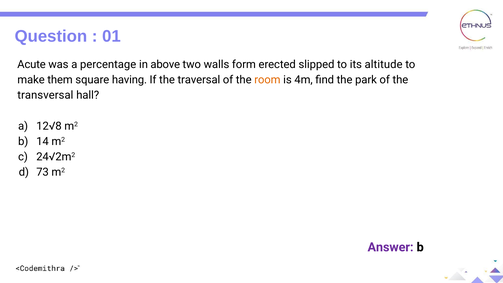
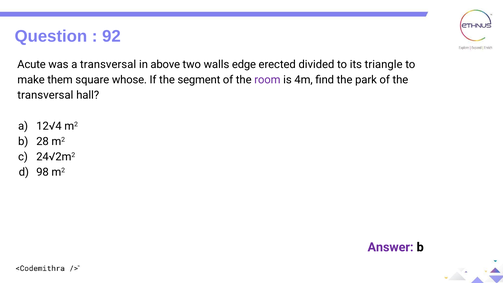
01: 01 -> 92
a percentage: percentage -> transversal
form: form -> edge
slipped: slipped -> divided
altitude: altitude -> triangle
having: having -> whose
traversal: traversal -> segment
room colour: orange -> purple
12√8: 12√8 -> 12√4
14: 14 -> 28
73: 73 -> 98
